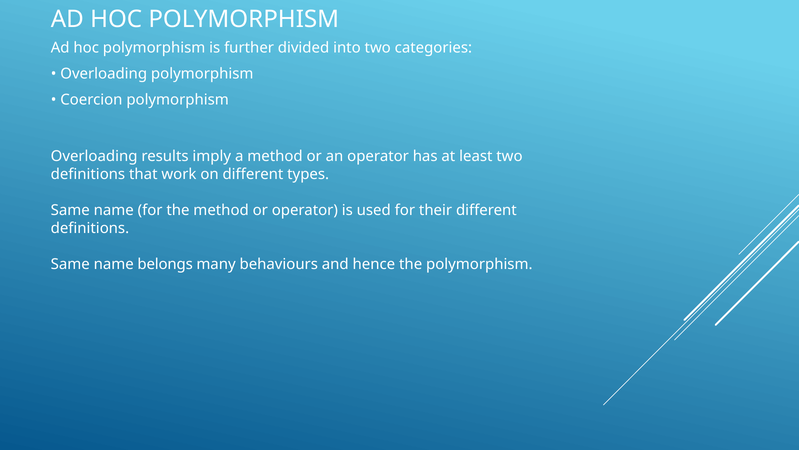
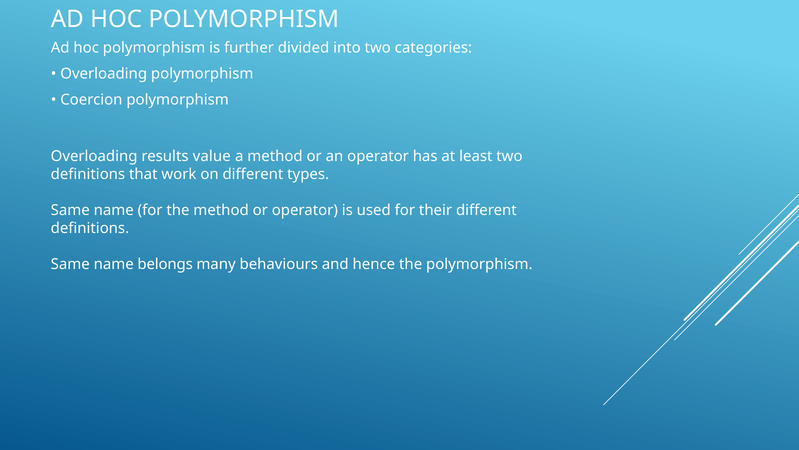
imply: imply -> value
